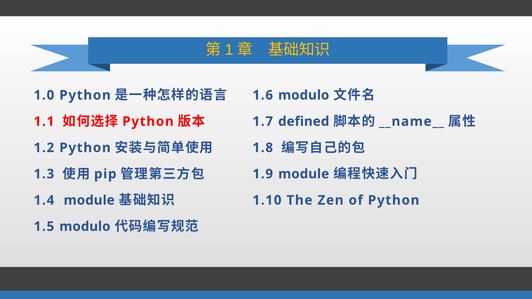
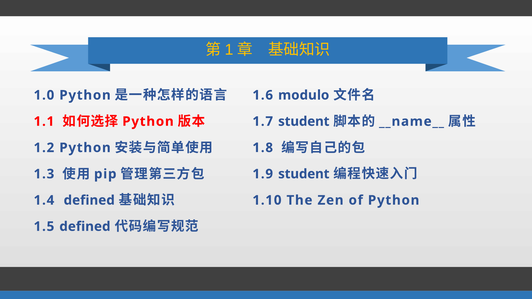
1.7 defined: defined -> student
1.9 module: module -> student
1.4 module: module -> defined
1.5 modulo: modulo -> defined
